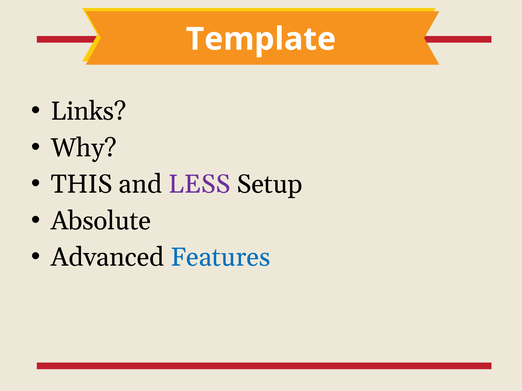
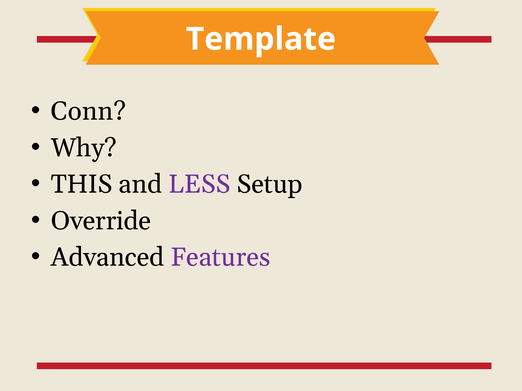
Links: Links -> Conn
Absolute: Absolute -> Override
Features colour: blue -> purple
